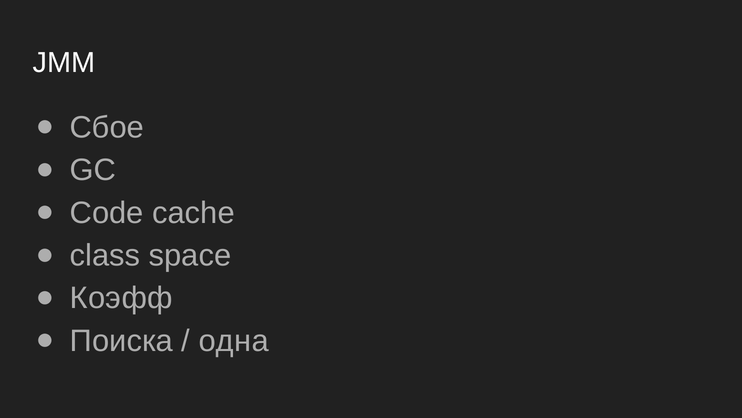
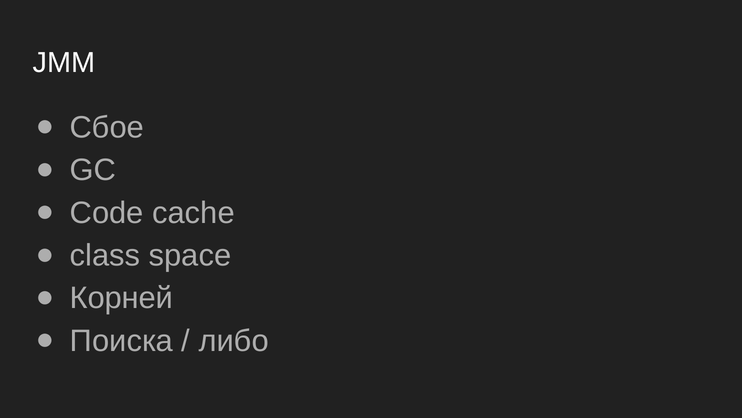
Коэфф: Коэфф -> Корней
одна: одна -> либо
